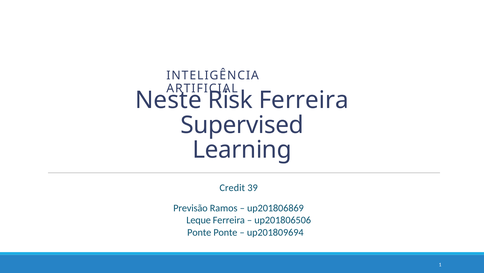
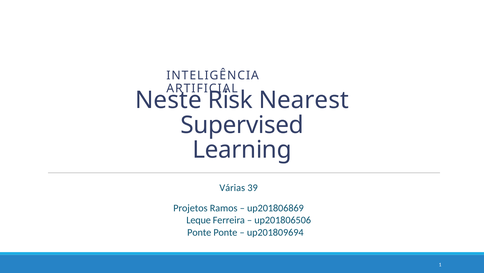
Risk Ferreira: Ferreira -> Nearest
Credit: Credit -> Várias
Previsão: Previsão -> Projetos
